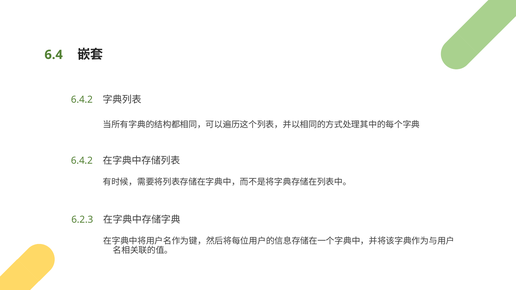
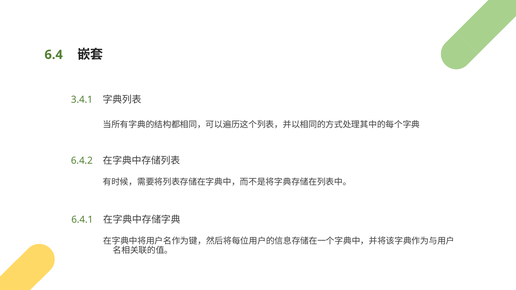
6.4.2 at (82, 100): 6.4.2 -> 3.4.1
6.2.3: 6.2.3 -> 6.4.1
